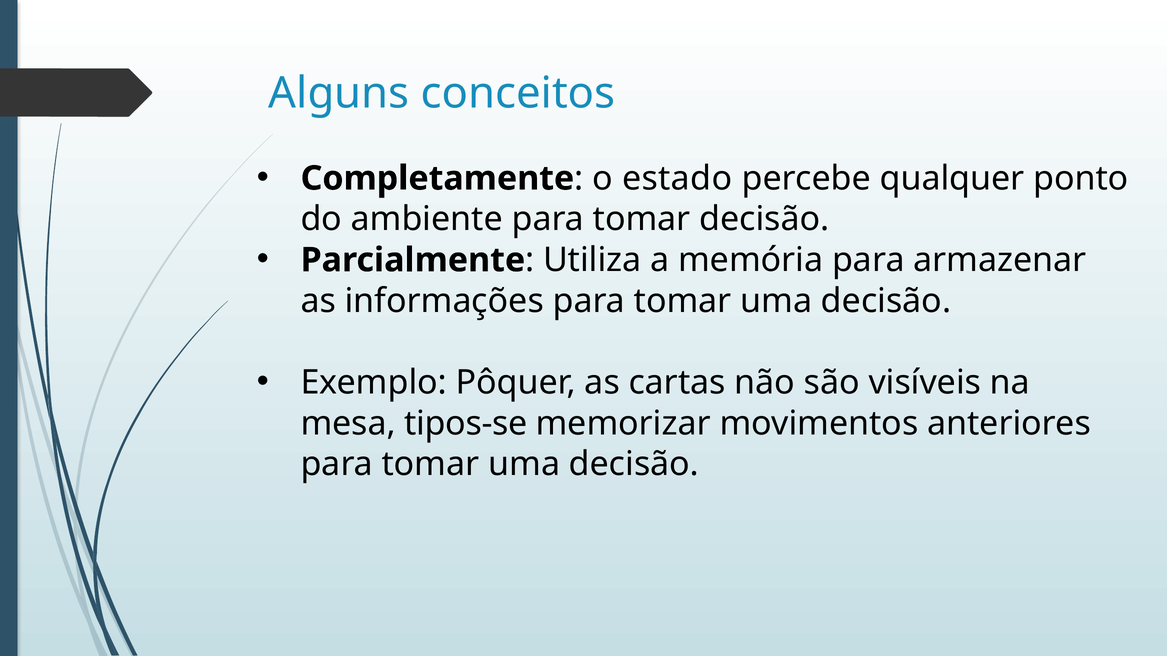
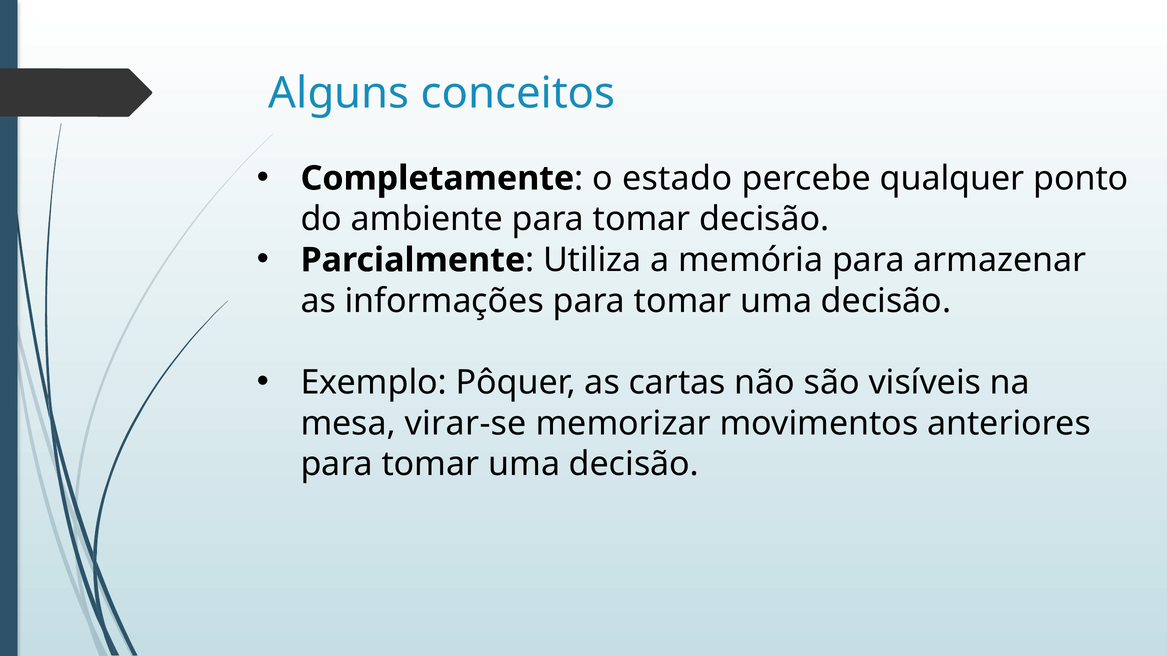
tipos-se: tipos-se -> virar-se
